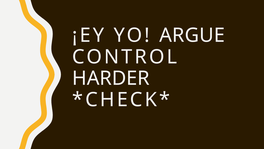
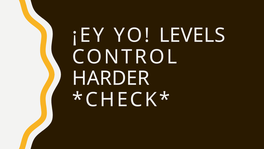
ARGUE: ARGUE -> LEVELS
